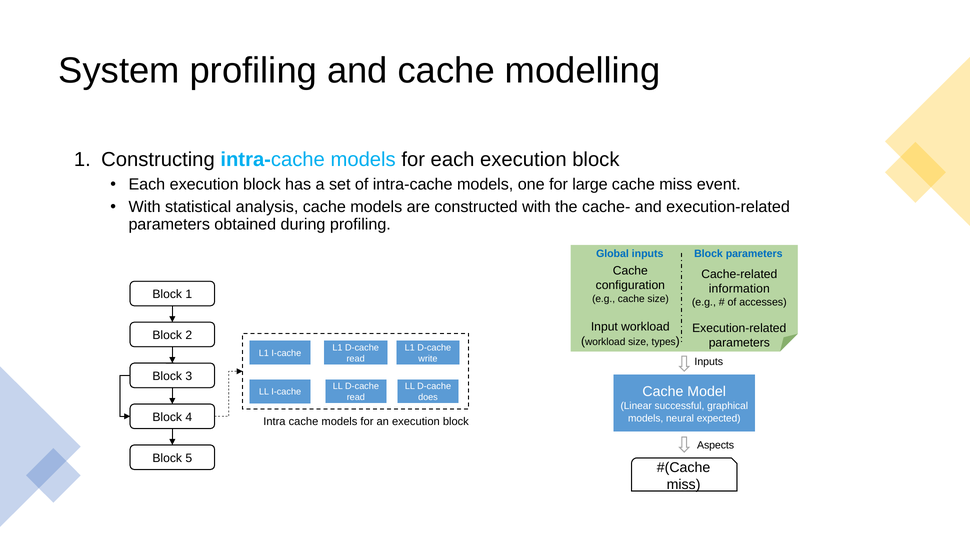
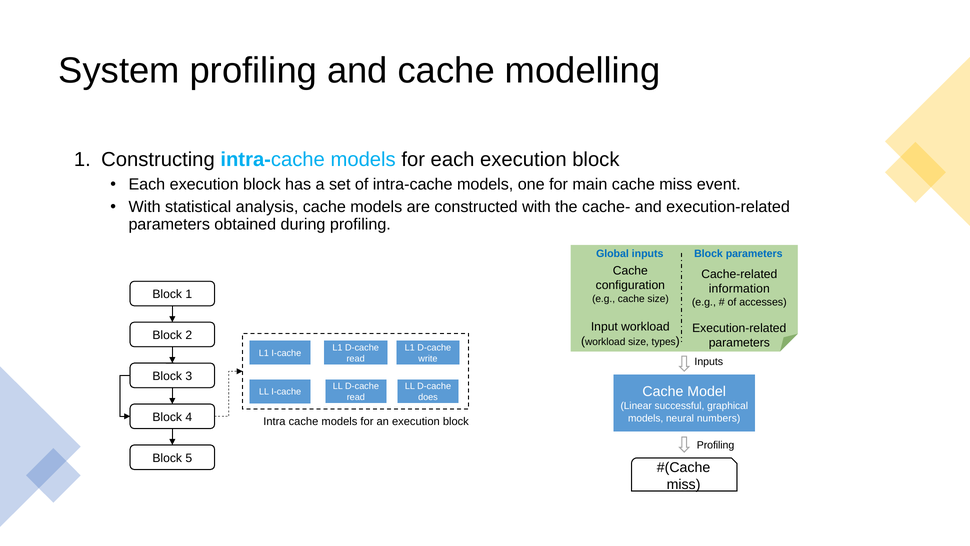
large: large -> main
expected: expected -> numbers
Aspects at (716, 445): Aspects -> Profiling
